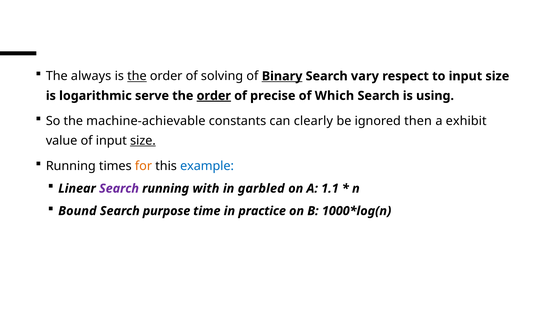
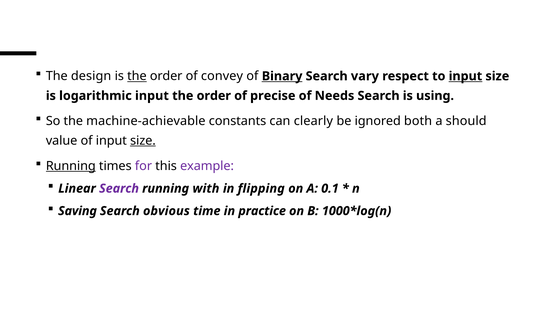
always: always -> design
solving: solving -> convey
input at (465, 76) underline: none -> present
logarithmic serve: serve -> input
order at (214, 96) underline: present -> none
Which: Which -> Needs
then: then -> both
exhibit: exhibit -> should
Running at (71, 166) underline: none -> present
for colour: orange -> purple
example colour: blue -> purple
garbled: garbled -> flipping
1.1: 1.1 -> 0.1
Bound: Bound -> Saving
purpose: purpose -> obvious
